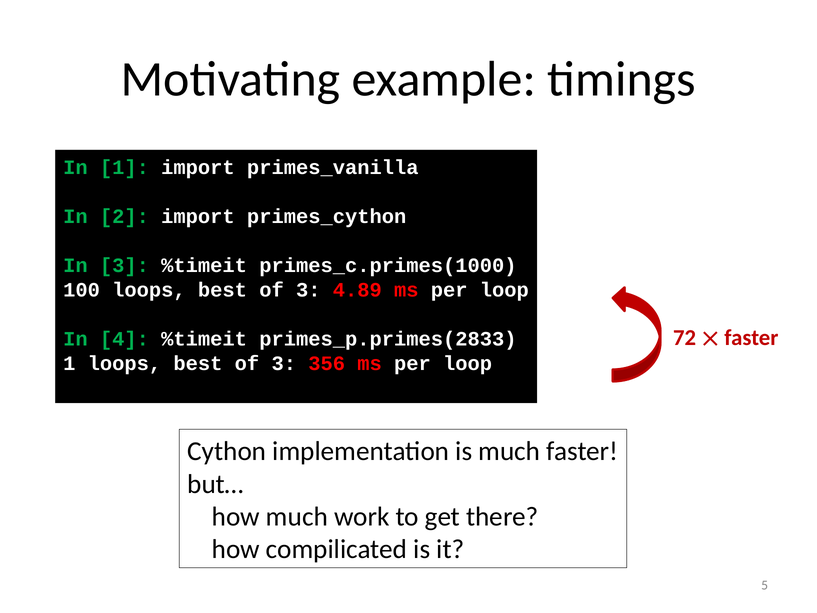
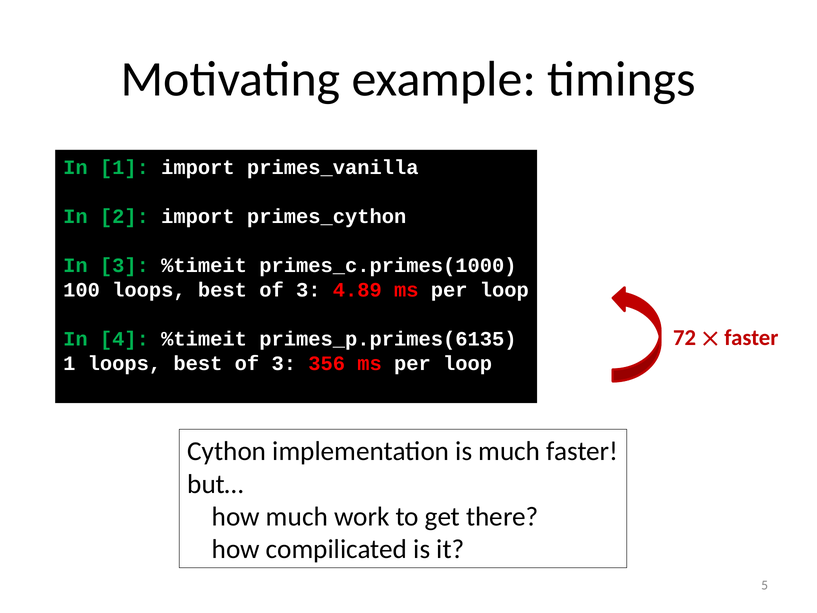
primes_p.primes(2833: primes_p.primes(2833 -> primes_p.primes(6135
